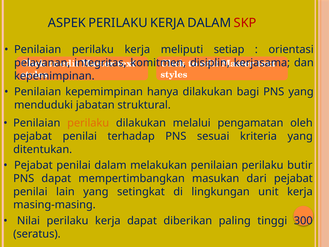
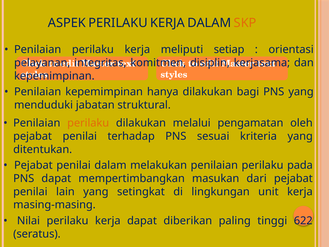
SKP colour: red -> orange
butir: butir -> pada
300: 300 -> 622
